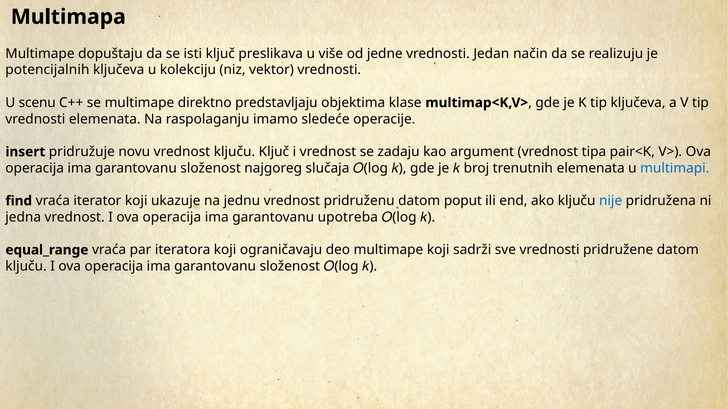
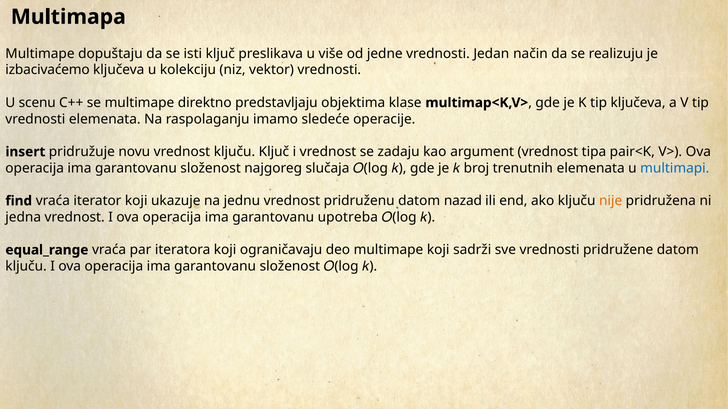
potencijalnih: potencijalnih -> izbacivaćemo
poput: poput -> nazad
nije colour: blue -> orange
